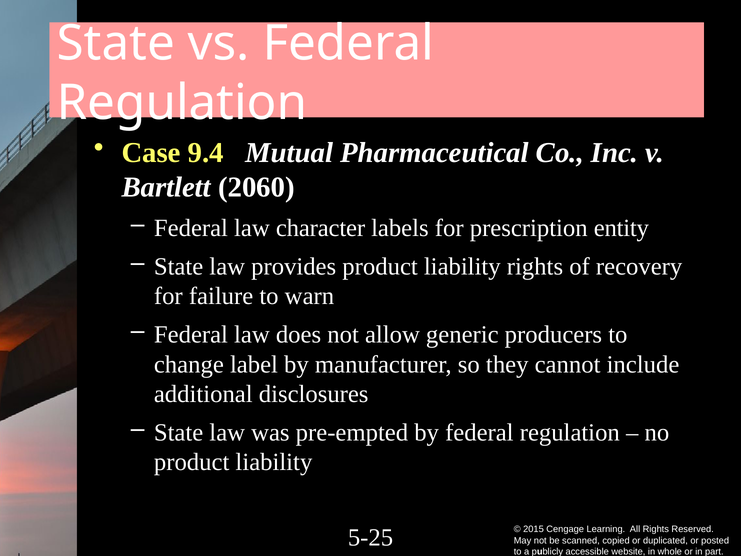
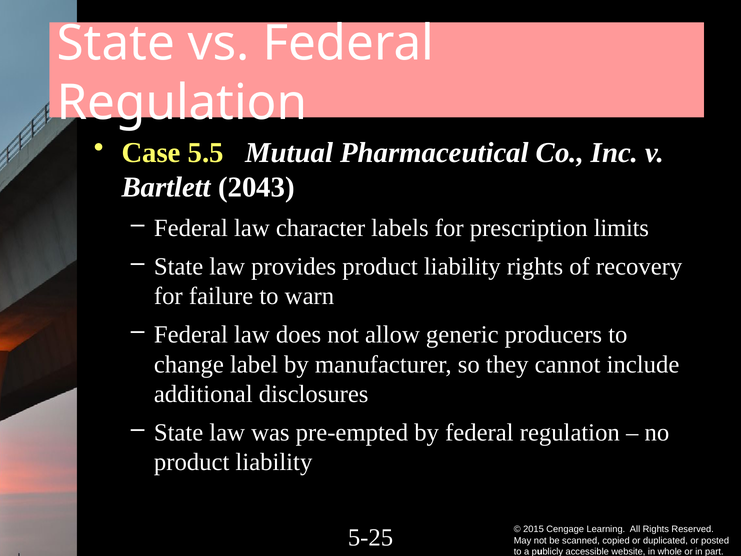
9.4: 9.4 -> 5.5
2060: 2060 -> 2043
entity: entity -> limits
